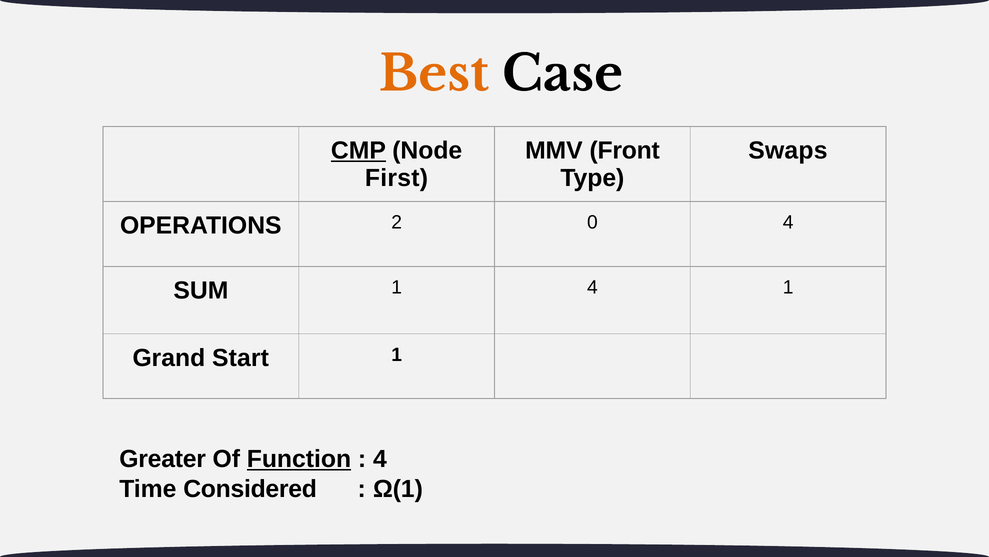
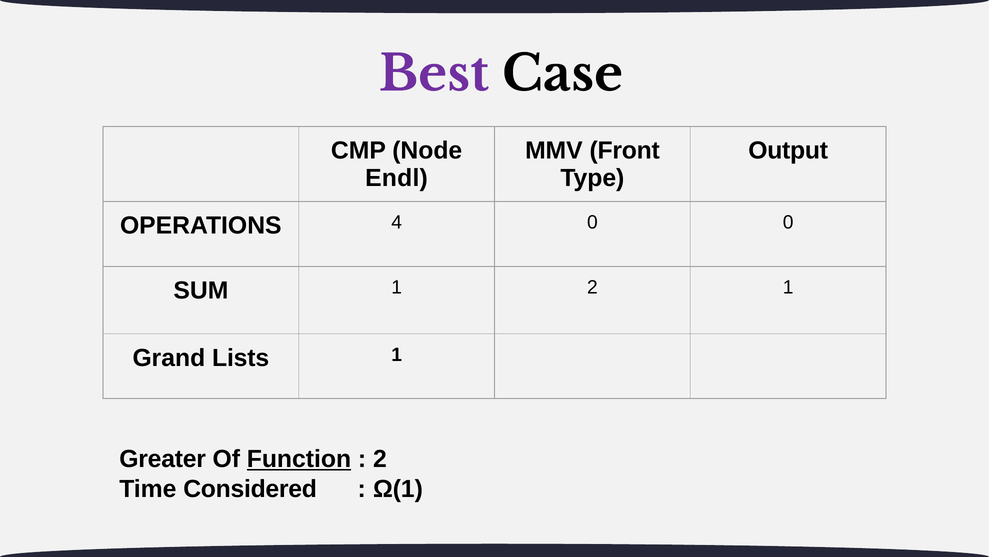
Best colour: orange -> purple
CMP underline: present -> none
Swaps: Swaps -> Output
First: First -> Endl
2: 2 -> 4
0 4: 4 -> 0
1 4: 4 -> 2
Start: Start -> Lists
4 at (380, 459): 4 -> 2
